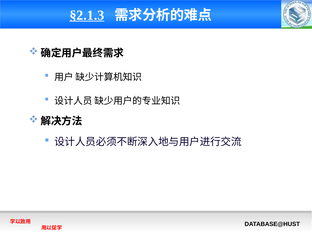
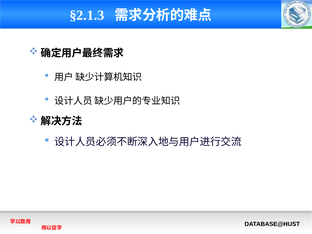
§2.1.3 underline: present -> none
